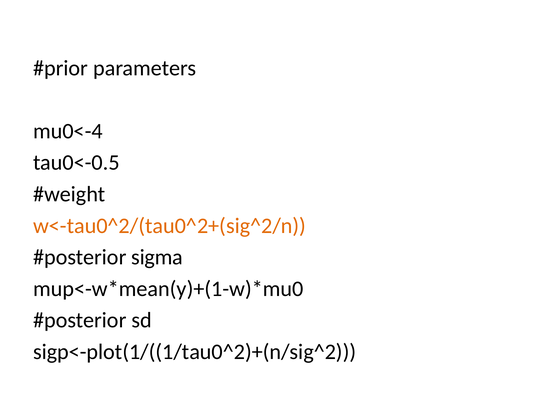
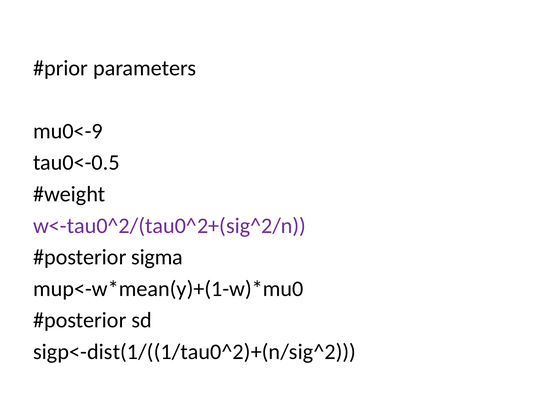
mu0<-4: mu0<-4 -> mu0<-9
w<-tau0^2/(tau0^2+(sig^2/n colour: orange -> purple
sigp<-plot(1/((1/tau0^2)+(n/sig^2: sigp<-plot(1/((1/tau0^2)+(n/sig^2 -> sigp<-dist(1/((1/tau0^2)+(n/sig^2
